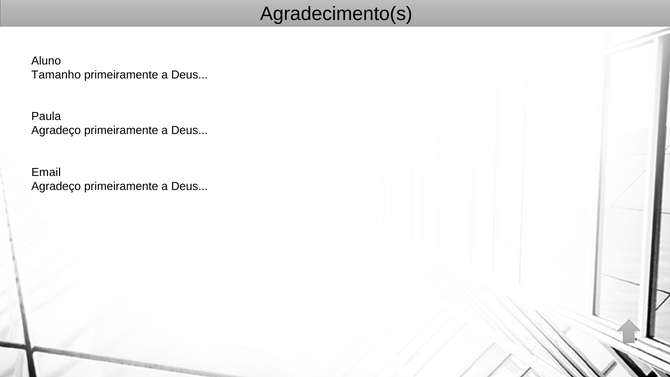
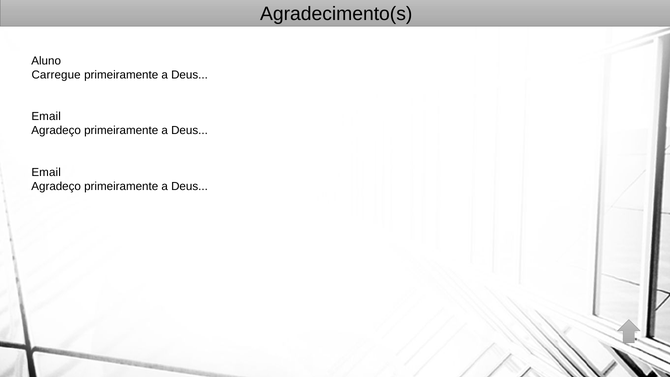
Tamanho: Tamanho -> Carregue
Paula at (46, 117): Paula -> Email
